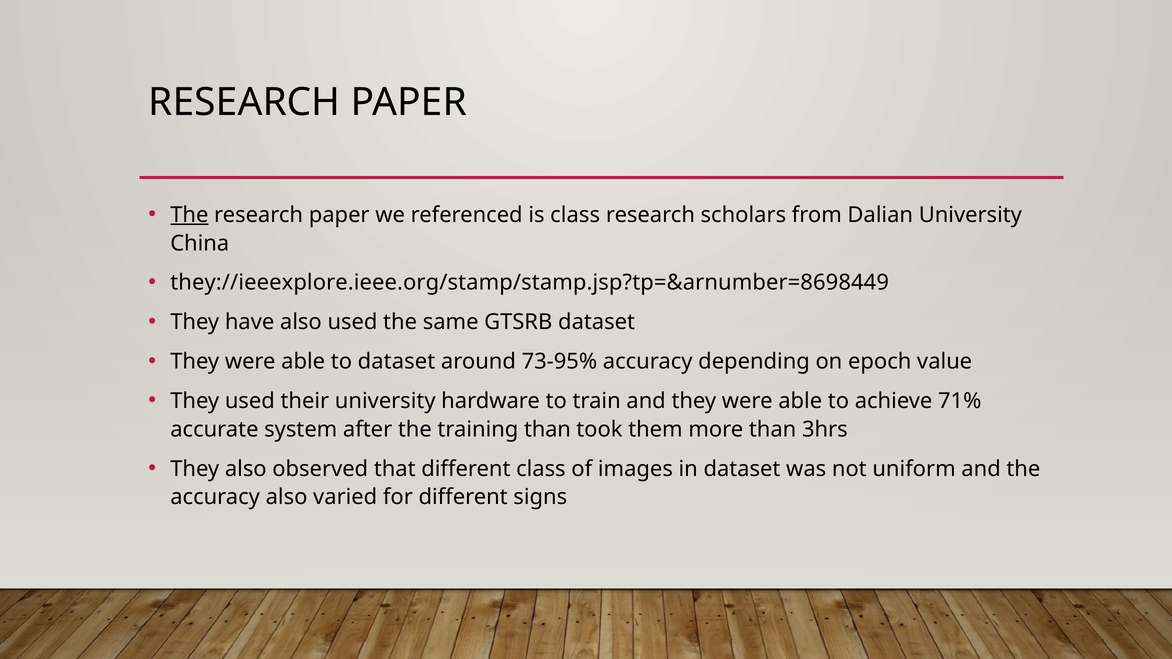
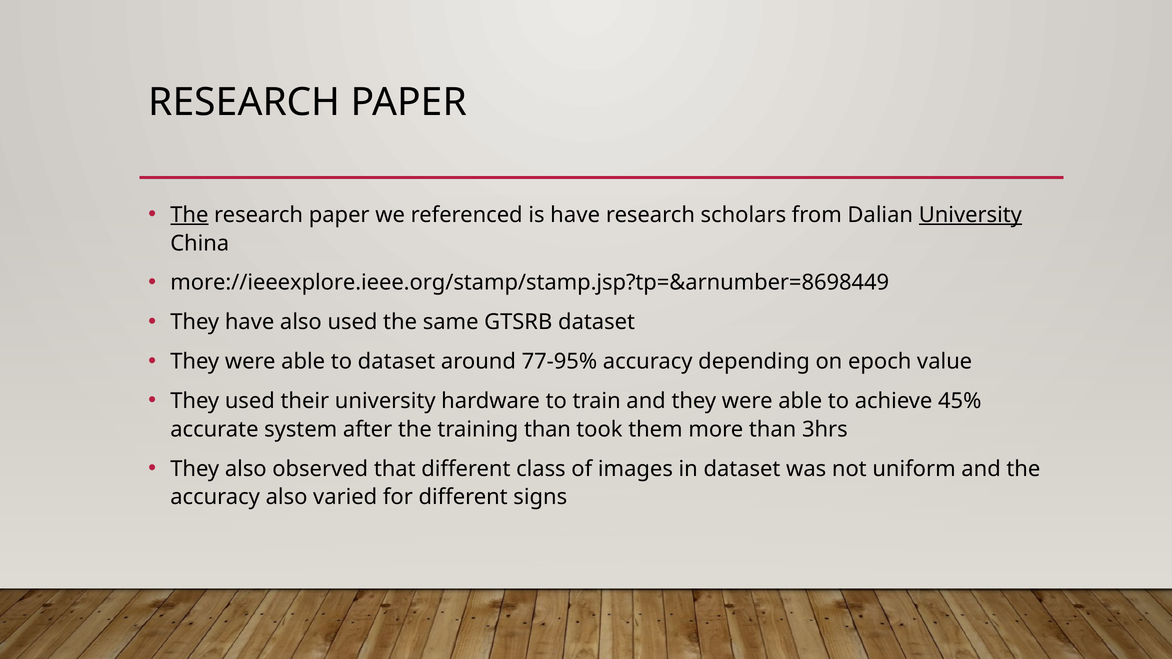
is class: class -> have
University at (970, 215) underline: none -> present
they://ieeexplore.ieee.org/stamp/stamp.jsp?tp=&arnumber=8698449: they://ieeexplore.ieee.org/stamp/stamp.jsp?tp=&arnumber=8698449 -> more://ieeexplore.ieee.org/stamp/stamp.jsp?tp=&arnumber=8698449
73-95%: 73-95% -> 77-95%
71%: 71% -> 45%
